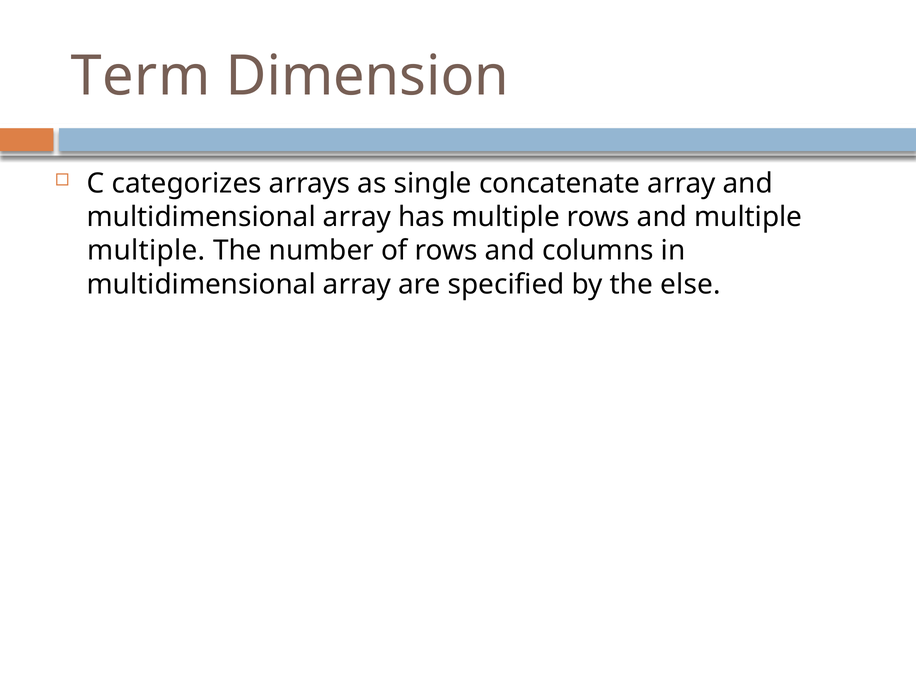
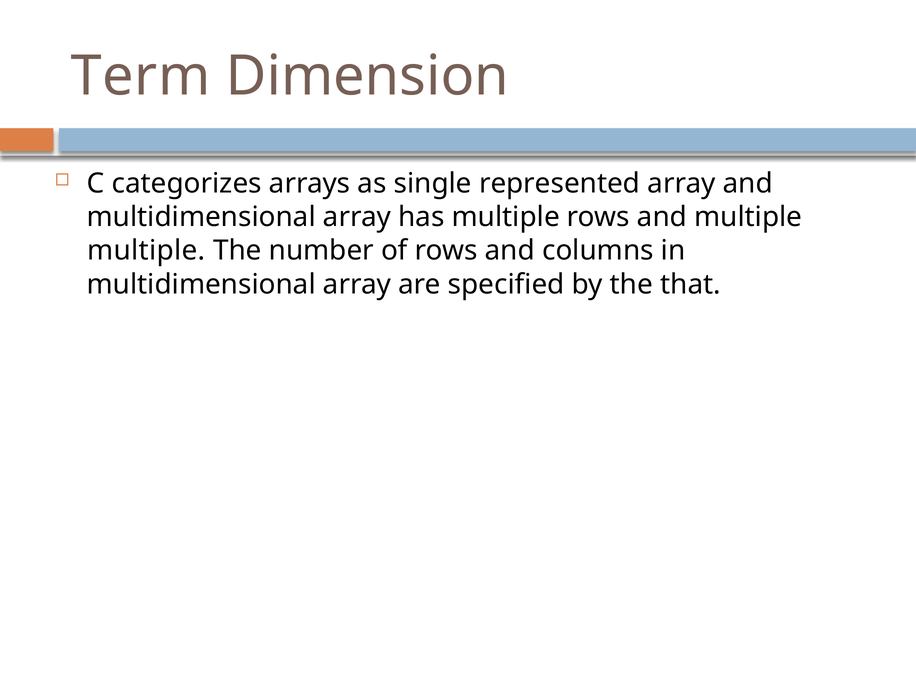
concatenate: concatenate -> represented
else: else -> that
